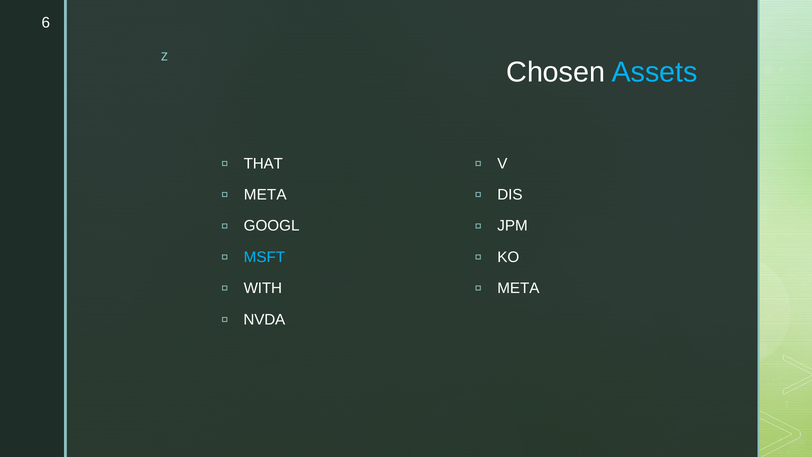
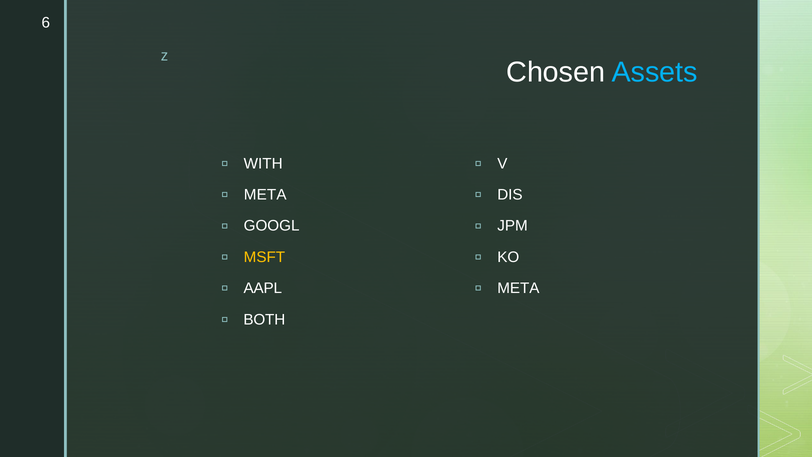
THAT: THAT -> WITH
MSFT colour: light blue -> yellow
WITH: WITH -> AAPL
NVDA: NVDA -> BOTH
